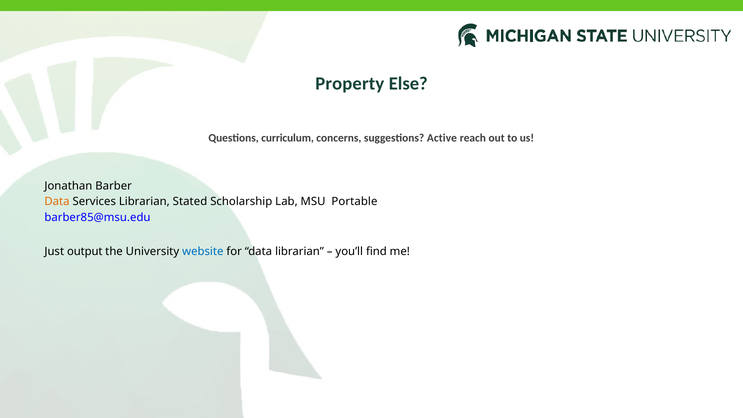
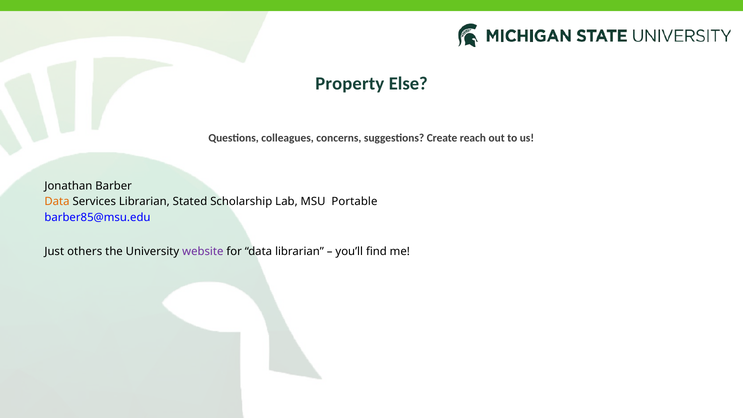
curriculum: curriculum -> colleagues
Active: Active -> Create
output: output -> others
website colour: blue -> purple
